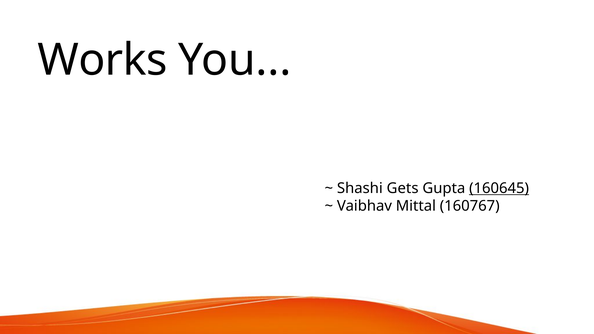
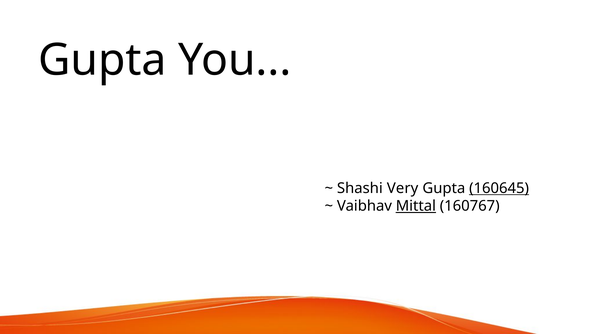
Works at (103, 60): Works -> Gupta
Gets: Gets -> Very
Mittal underline: none -> present
